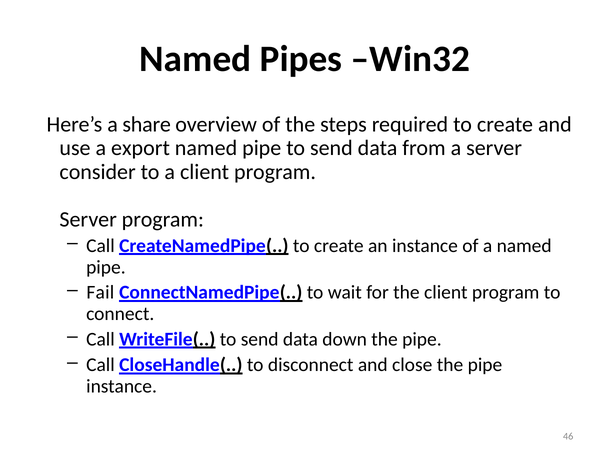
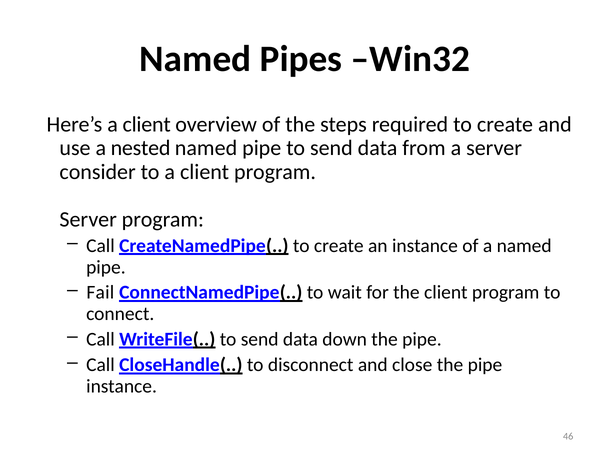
Here’s a share: share -> client
export: export -> nested
